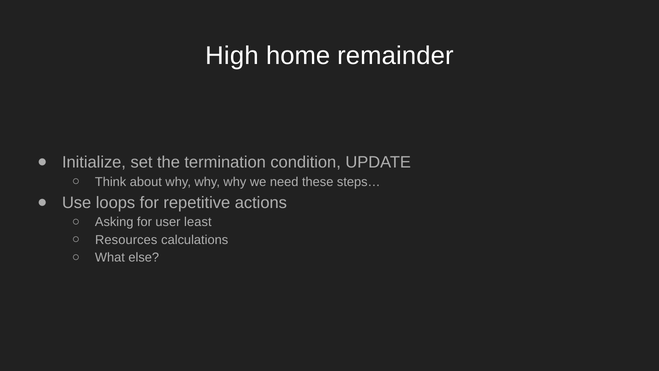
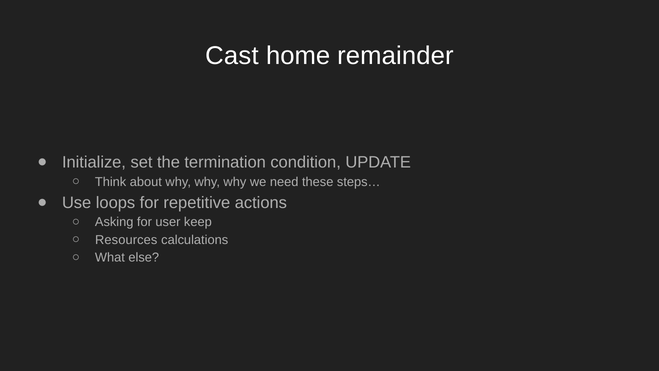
High: High -> Cast
least: least -> keep
